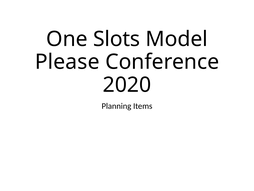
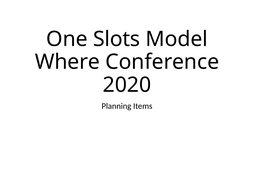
Please: Please -> Where
